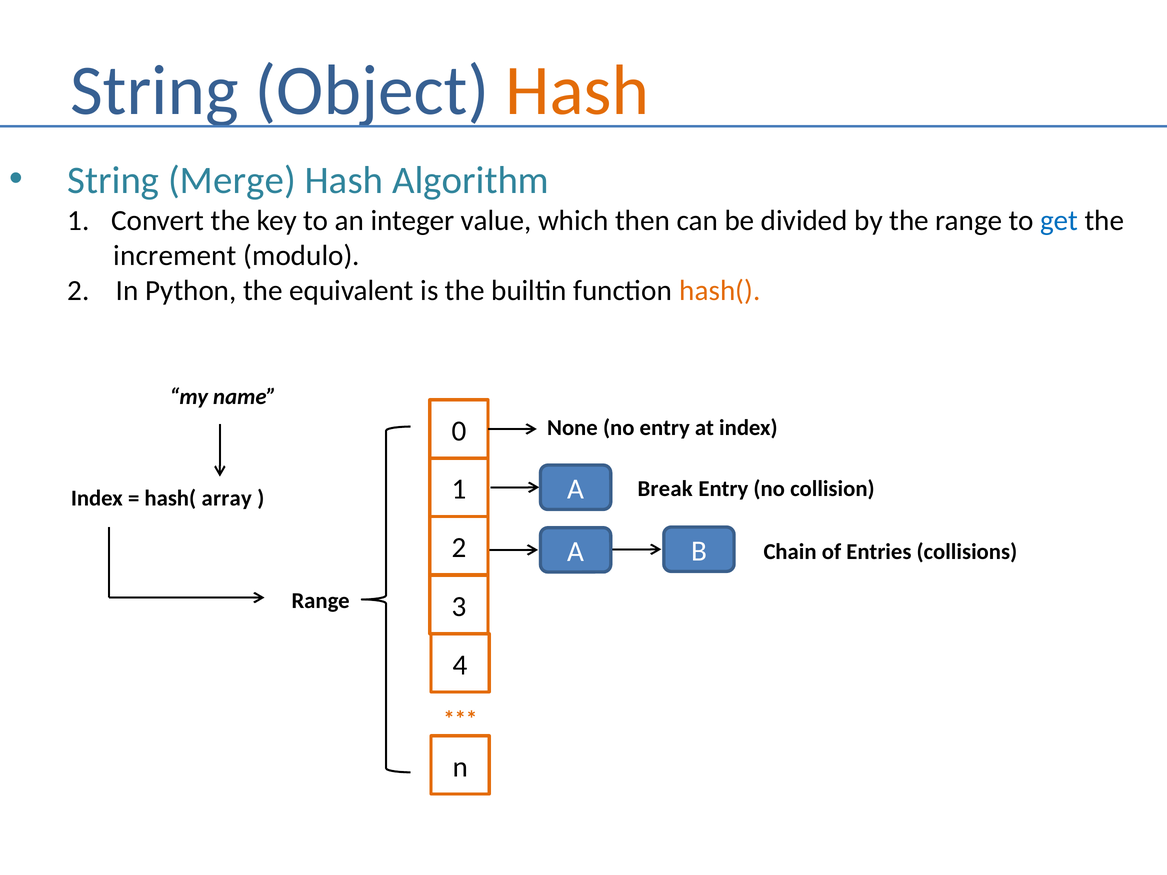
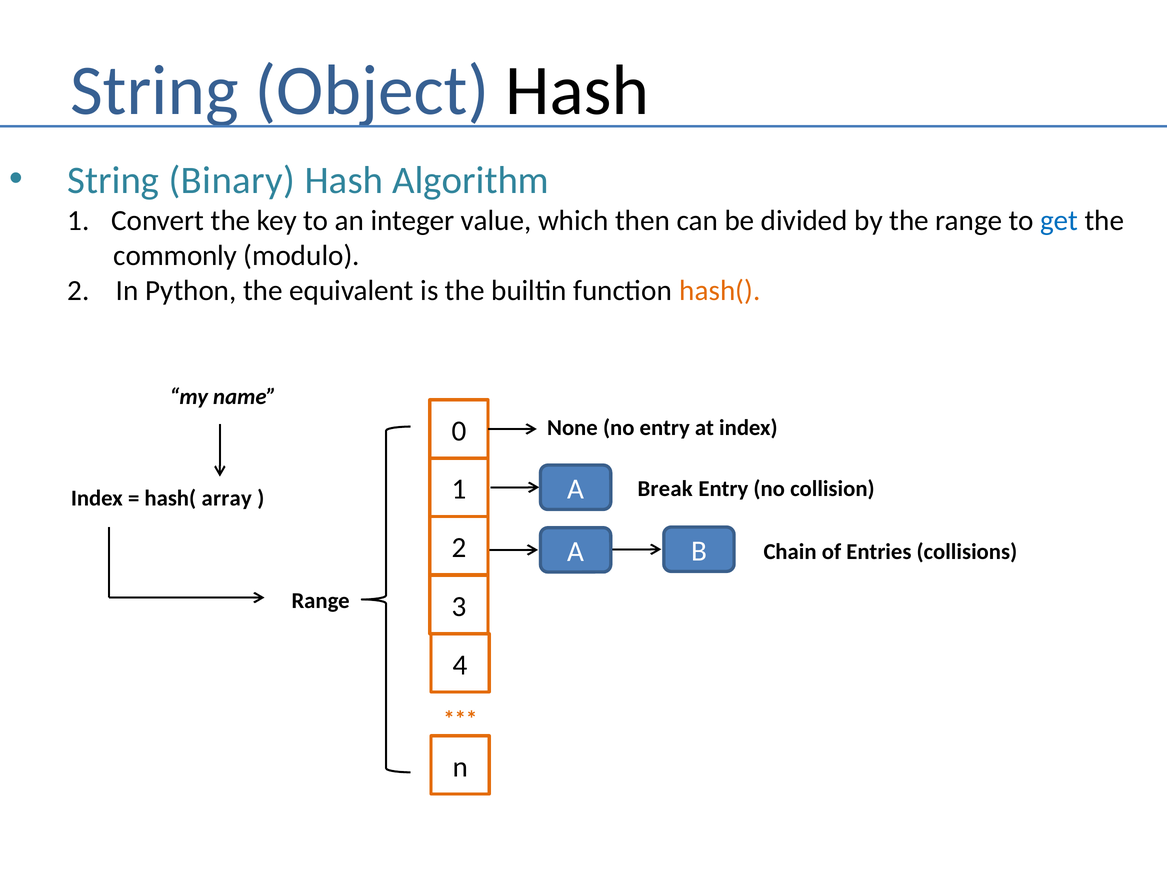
Hash at (577, 91) colour: orange -> black
Merge: Merge -> Binary
increment: increment -> commonly
